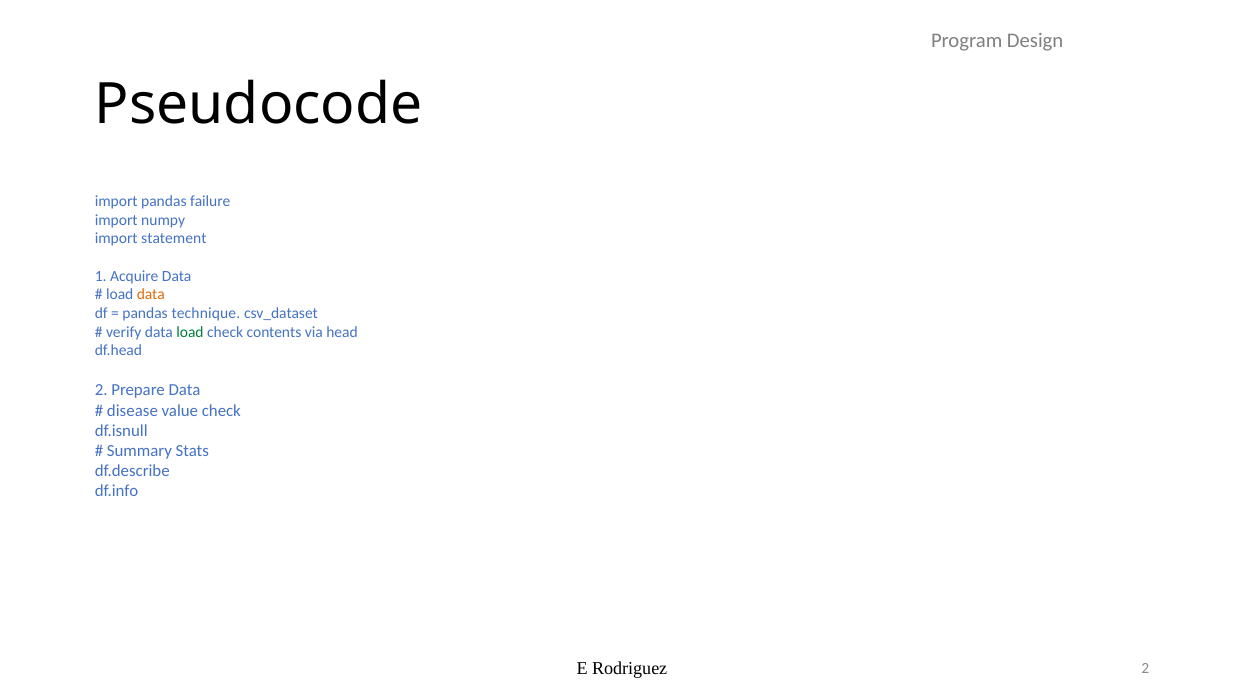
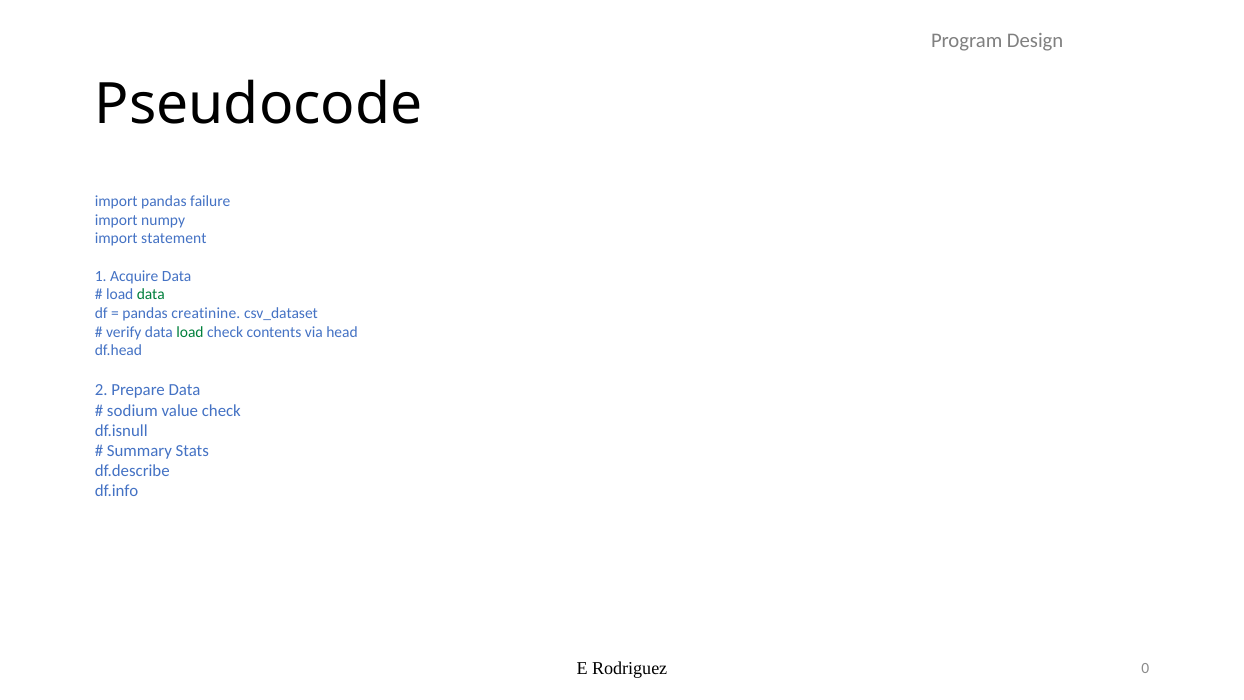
data at (151, 295) colour: orange -> green
technique: technique -> creatinine
disease: disease -> sodium
Rodriguez 2: 2 -> 0
